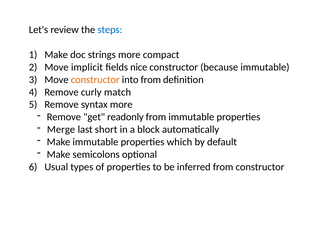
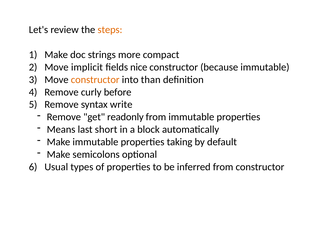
steps colour: blue -> orange
into from: from -> than
match: match -> before
syntax more: more -> write
Merge: Merge -> Means
which: which -> taking
